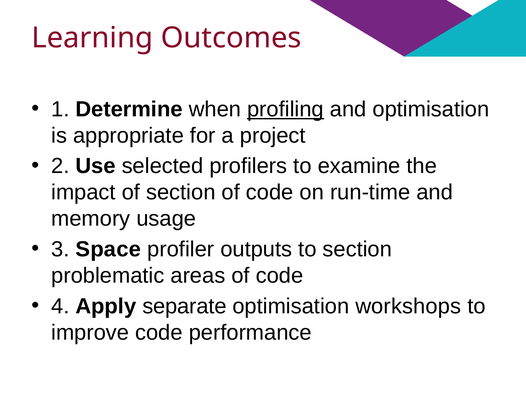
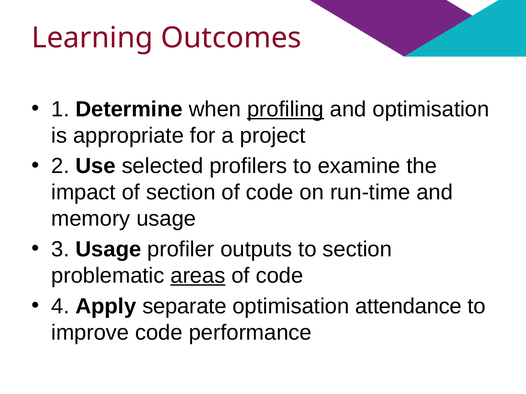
3 Space: Space -> Usage
areas underline: none -> present
workshops: workshops -> attendance
